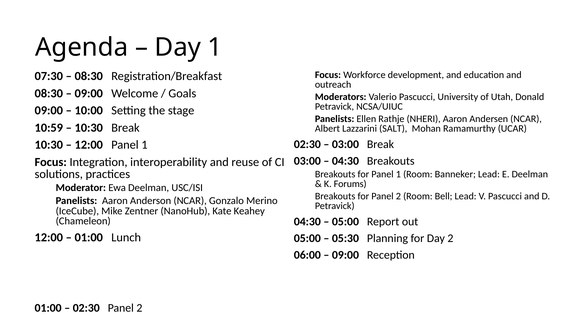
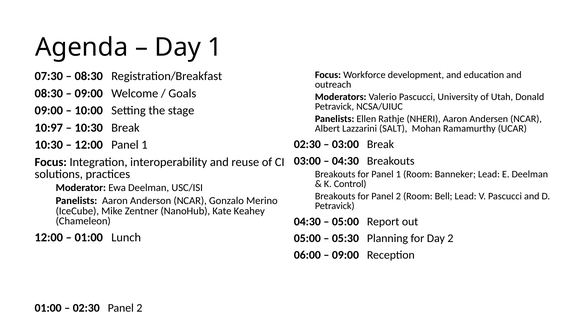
10:59: 10:59 -> 10:97
Forums: Forums -> Control
